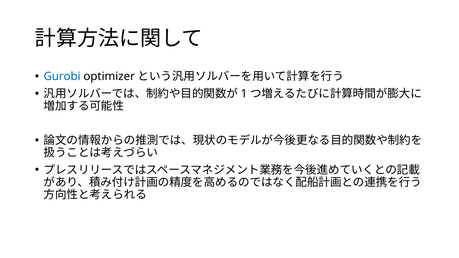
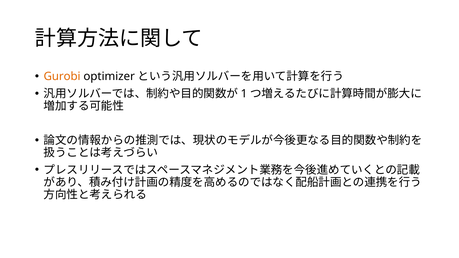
Gurobi colour: blue -> orange
